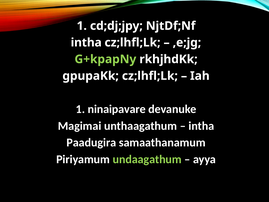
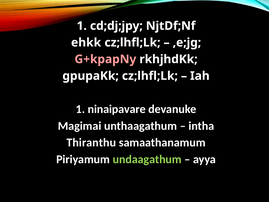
intha at (86, 42): intha -> ehkk
G+kpapNy colour: light green -> pink
Paadugira: Paadugira -> Thiranthu
